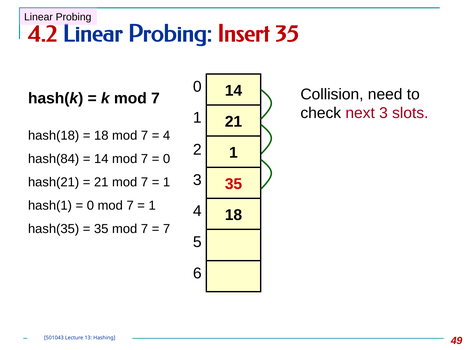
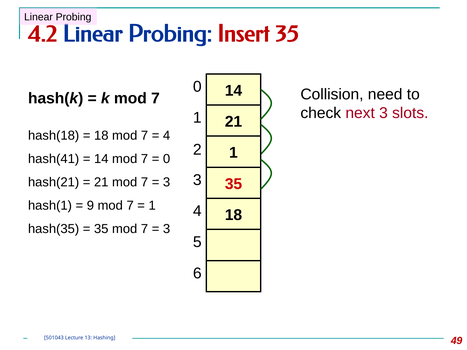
hash(84: hash(84 -> hash(41
1 at (167, 182): 1 -> 3
0 at (90, 206): 0 -> 9
7 at (167, 229): 7 -> 3
